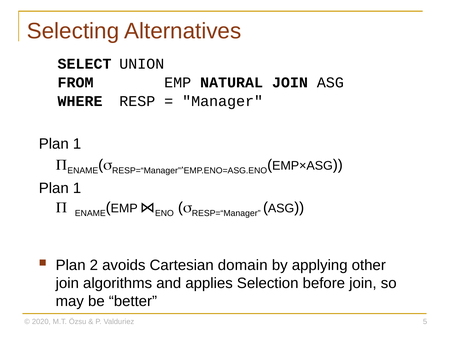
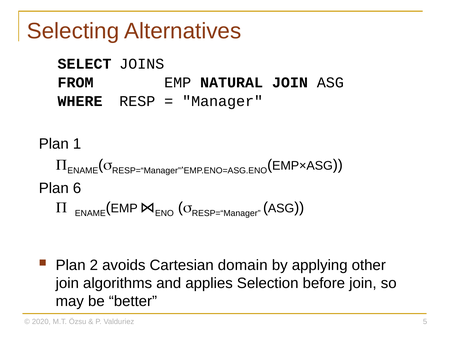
UNION: UNION -> JOINS
1 at (77, 188): 1 -> 6
